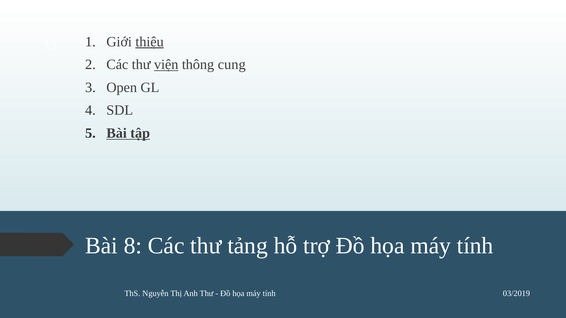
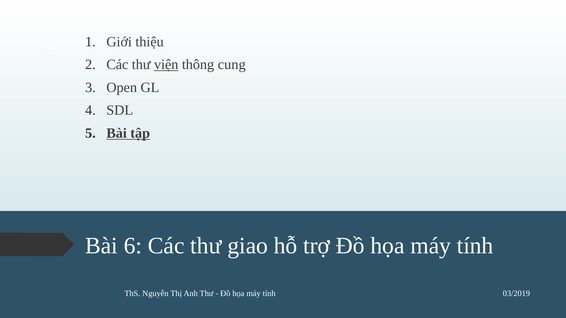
thiệu underline: present -> none
8: 8 -> 6
tảng: tảng -> giao
